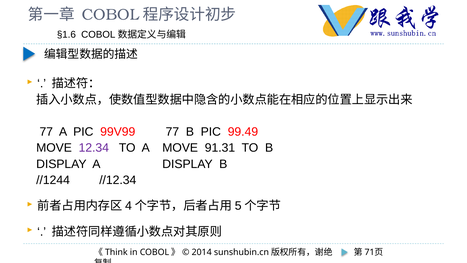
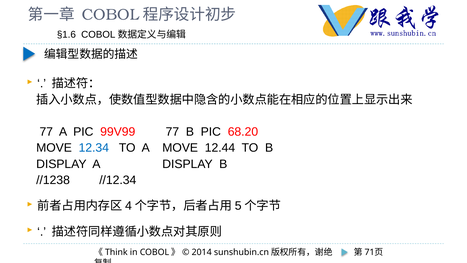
99.49: 99.49 -> 68.20
12.34 colour: purple -> blue
91.31: 91.31 -> 12.44
//1244: //1244 -> //1238
